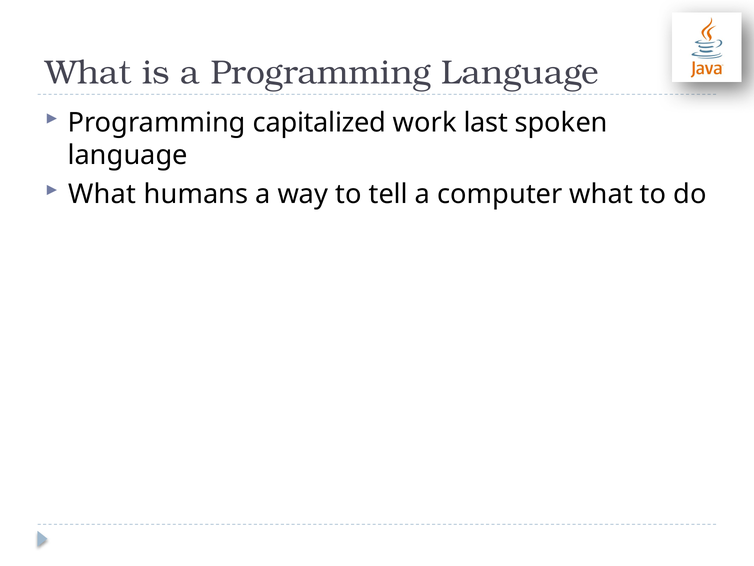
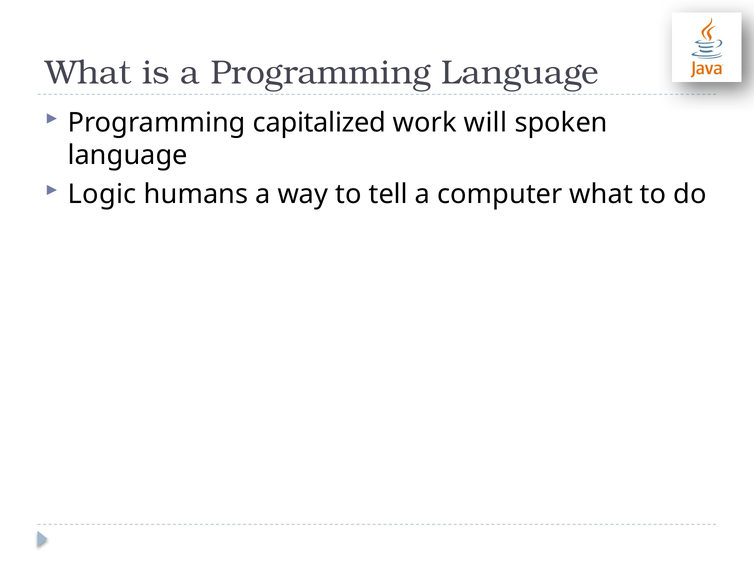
last: last -> will
What at (102, 194): What -> Logic
